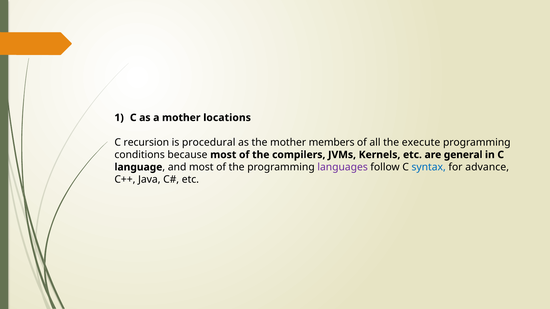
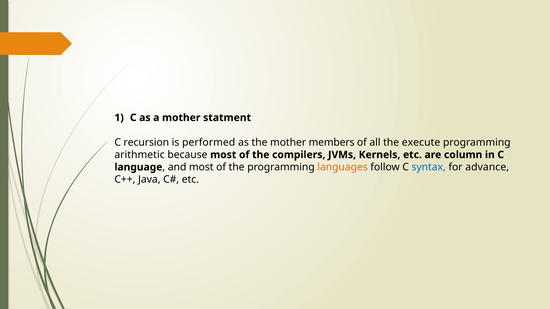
locations: locations -> statment
procedural: procedural -> performed
conditions: conditions -> arithmetic
general: general -> column
languages colour: purple -> orange
